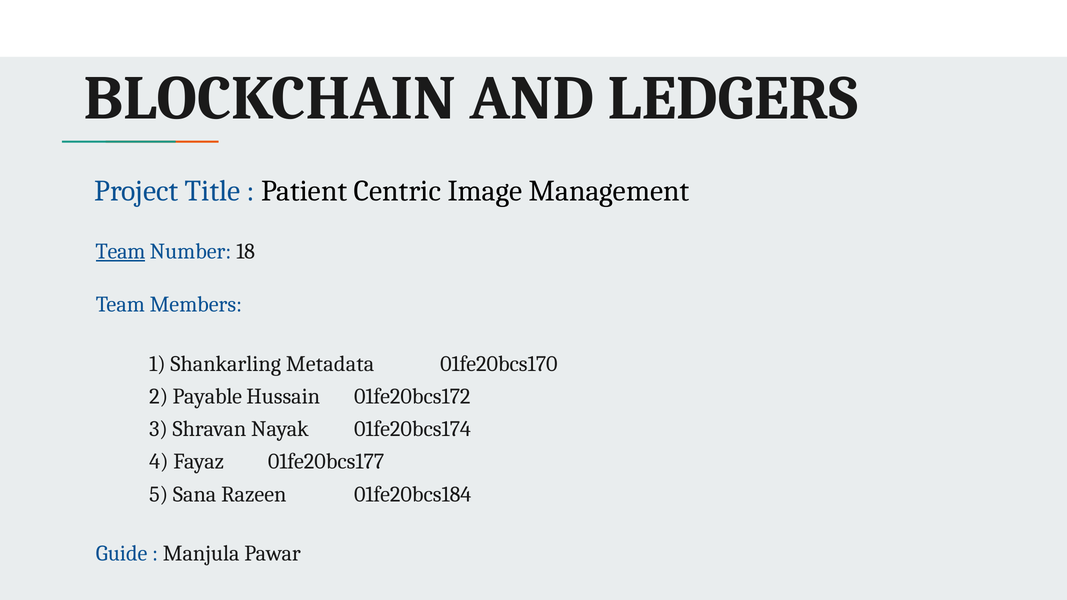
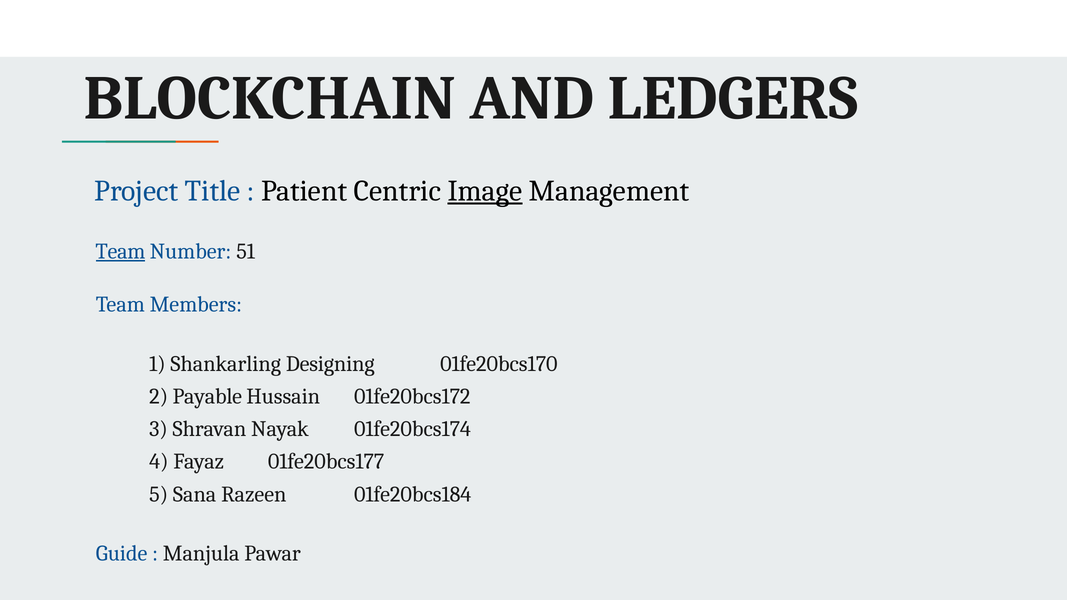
Image underline: none -> present
18: 18 -> 51
Metadata: Metadata -> Designing
